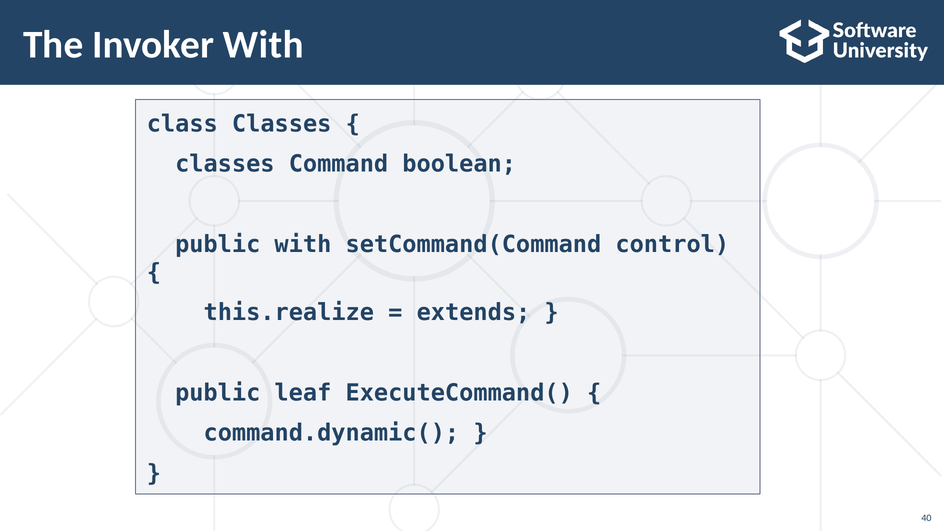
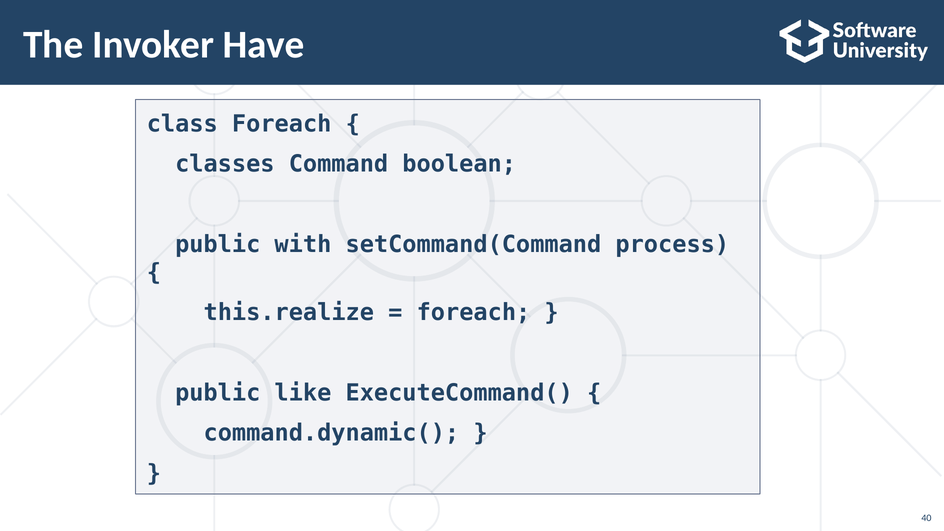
Invoker With: With -> Have
class Classes: Classes -> Foreach
control: control -> process
extends at (473, 313): extends -> foreach
leaf: leaf -> like
